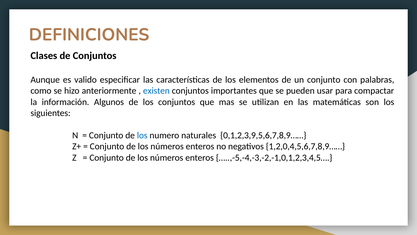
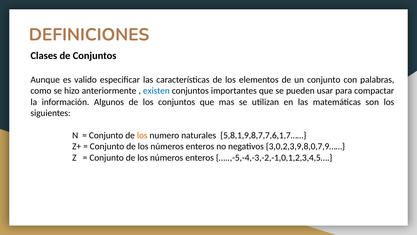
los at (142, 135) colour: blue -> orange
0,1,2,3,9,5,6,7,8,9……: 0,1,2,3,9,5,6,7,8,9…… -> 5,8,1,9,8,7,7,6,1,7……
1,2,0,4,5,6,7,8,9……: 1,2,0,4,5,6,7,8,9…… -> 3,0,2,3,9,8,0,7,9……
